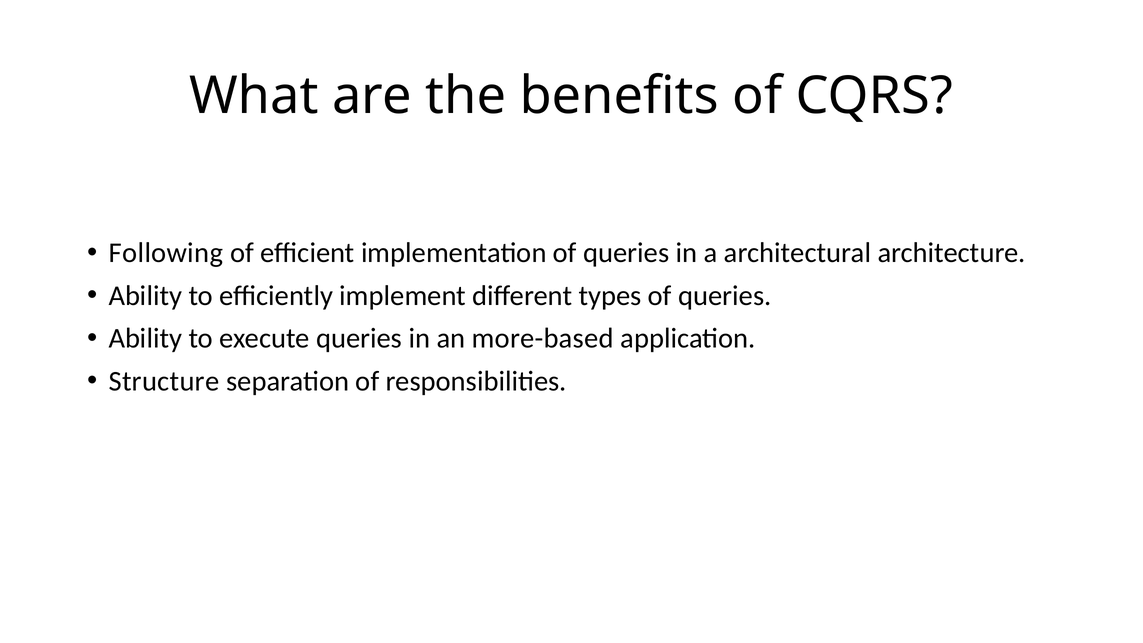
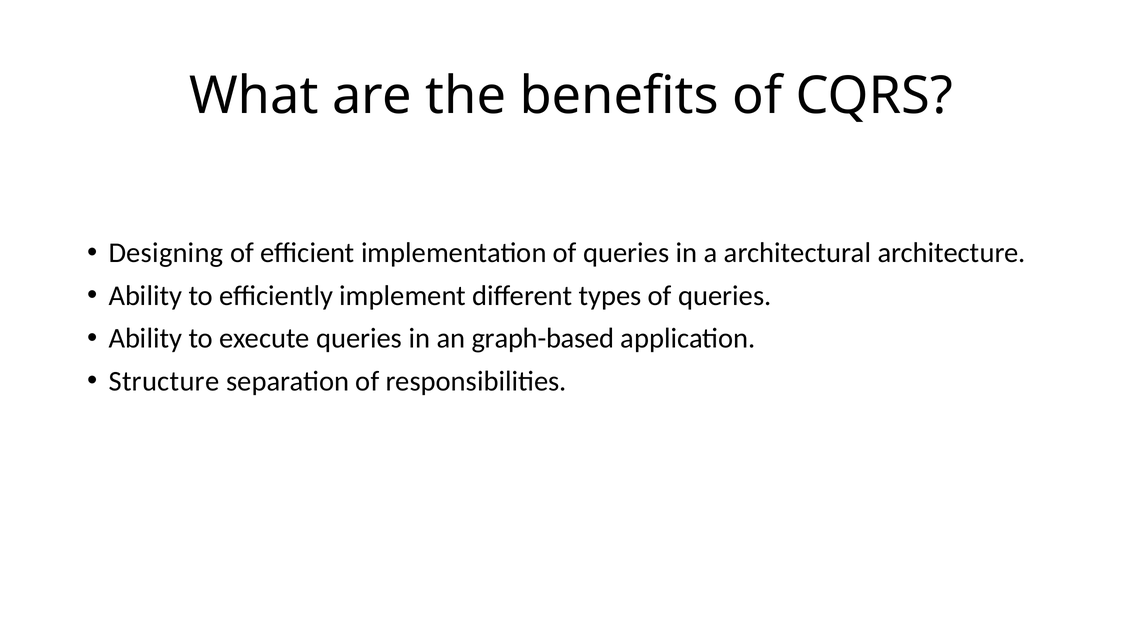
Following: Following -> Designing
more-based: more-based -> graph-based
